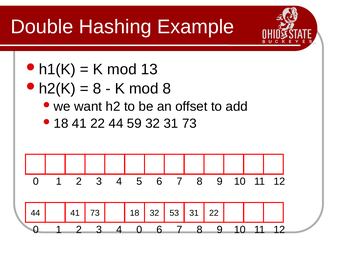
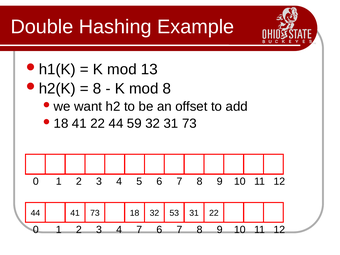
4 0: 0 -> 7
